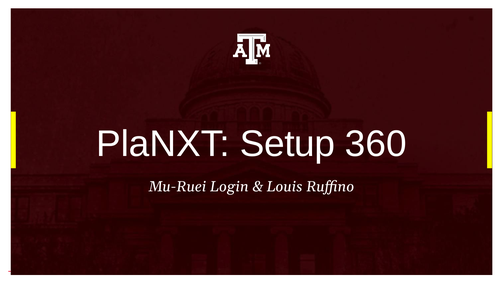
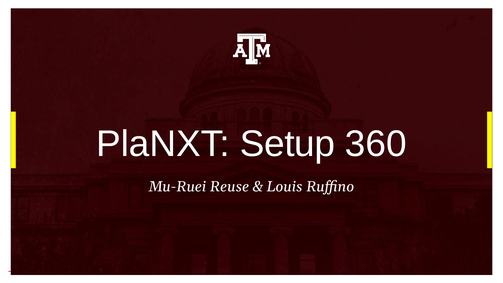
Login: Login -> Reuse
